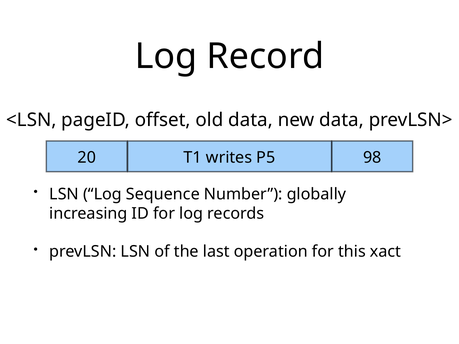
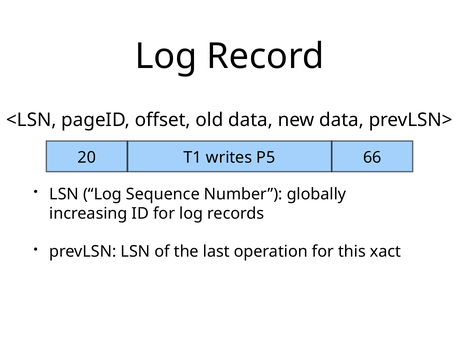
98: 98 -> 66
